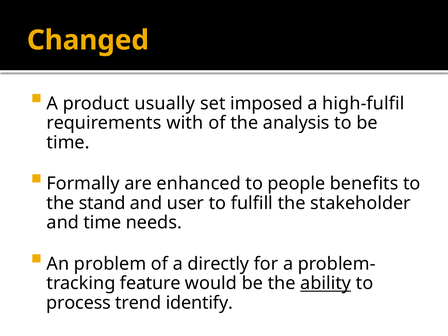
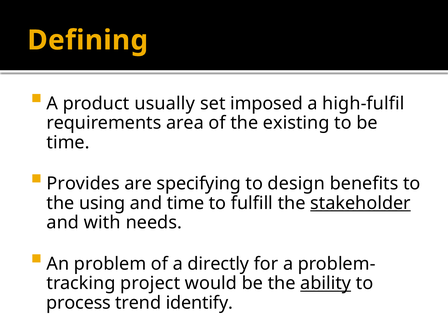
Changed: Changed -> Defining
with: with -> area
analysis: analysis -> existing
Formally: Formally -> Provides
enhanced: enhanced -> specifying
people: people -> design
stand: stand -> using
and user: user -> time
stakeholder underline: none -> present
and time: time -> with
feature: feature -> project
